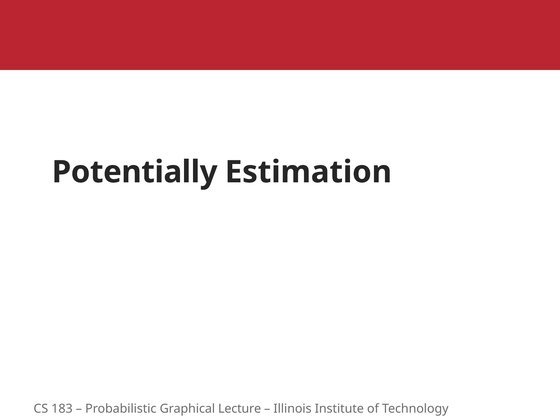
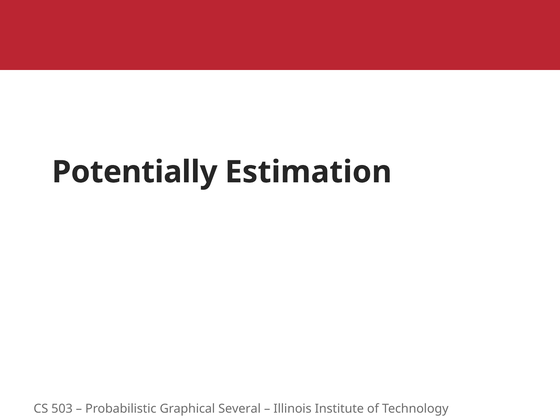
183: 183 -> 503
Lecture: Lecture -> Several
